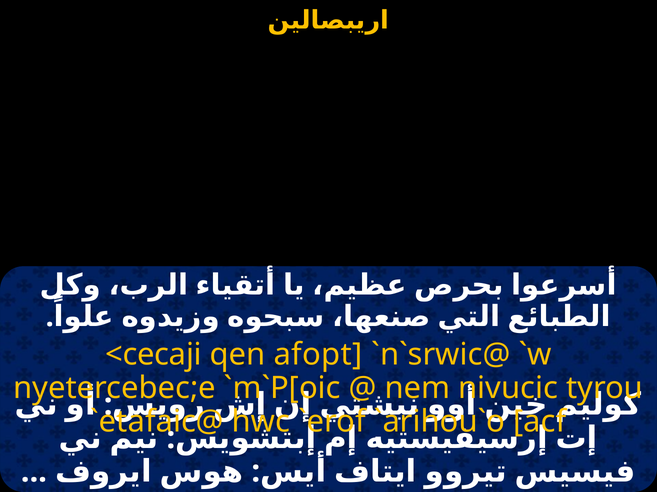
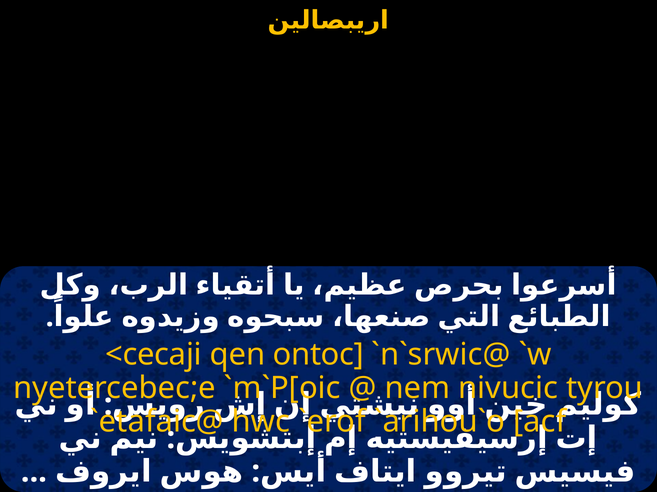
afopt: afopt -> ontoc
